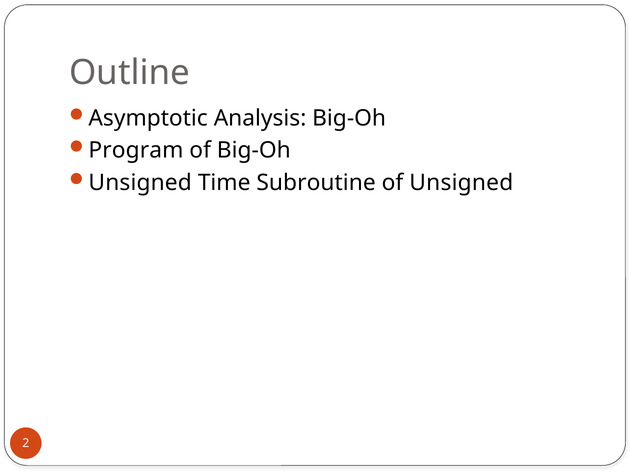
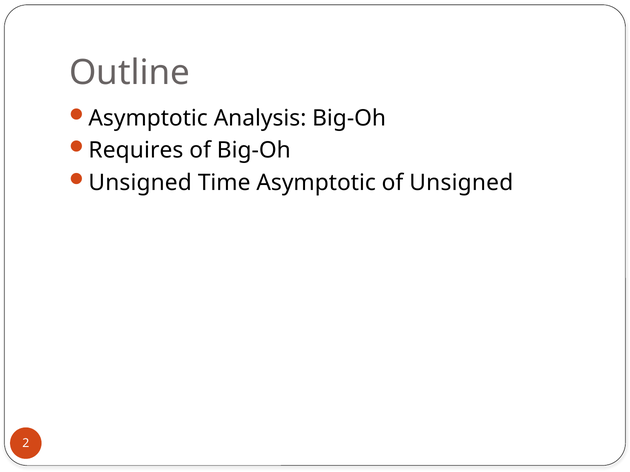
Program: Program -> Requires
Time Subroutine: Subroutine -> Asymptotic
